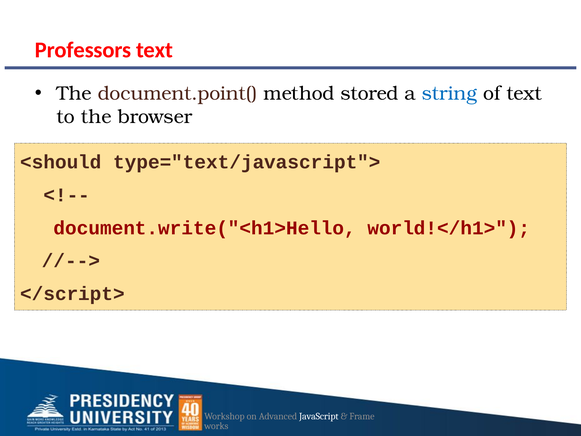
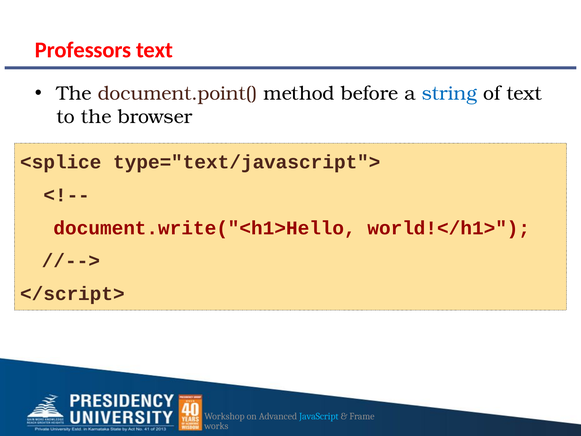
stored: stored -> before
<should: <should -> <splice
JavaScript colour: white -> light blue
